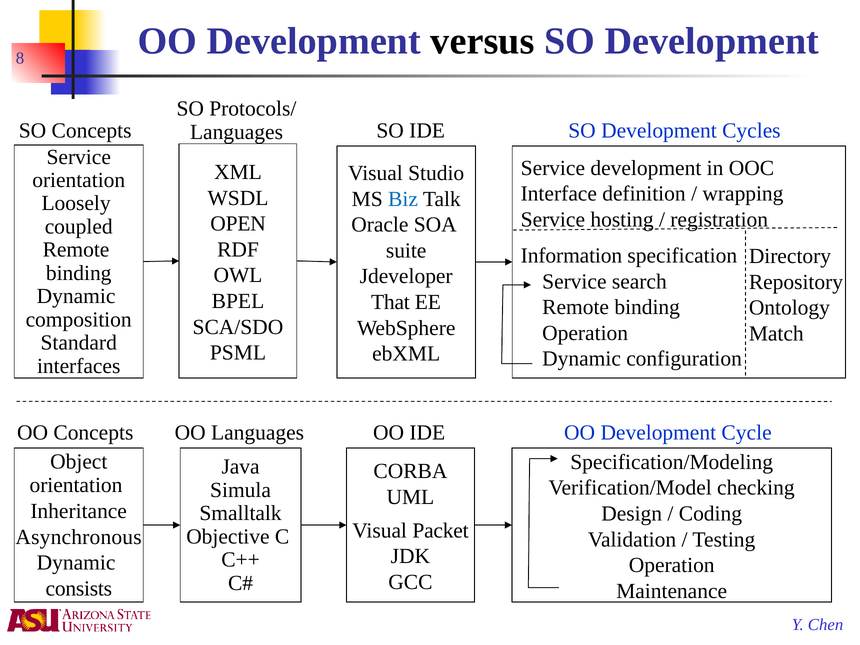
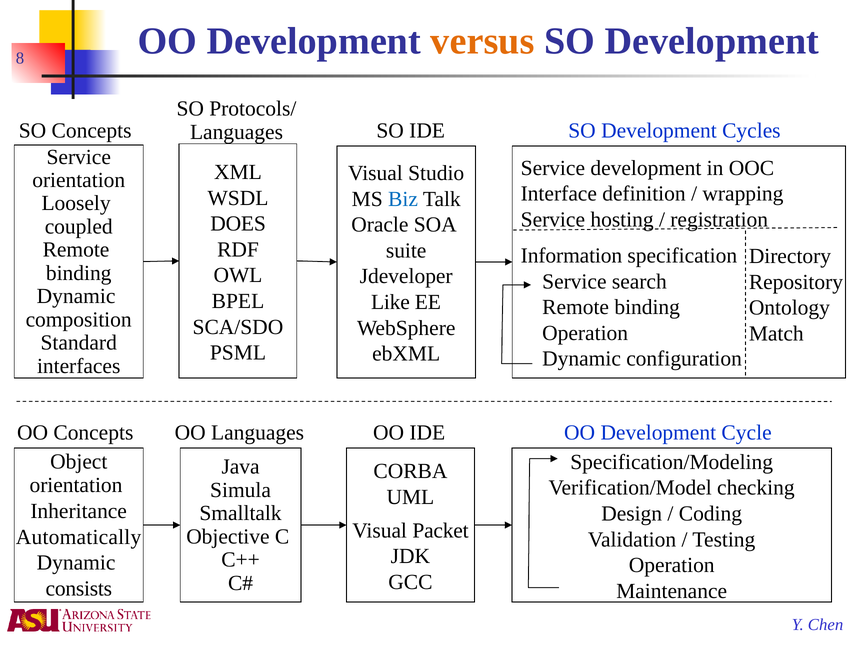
versus colour: black -> orange
OPEN: OPEN -> DOES
That: That -> Like
Asynchronous: Asynchronous -> Automatically
